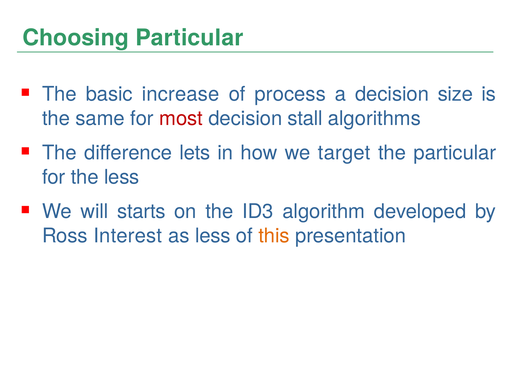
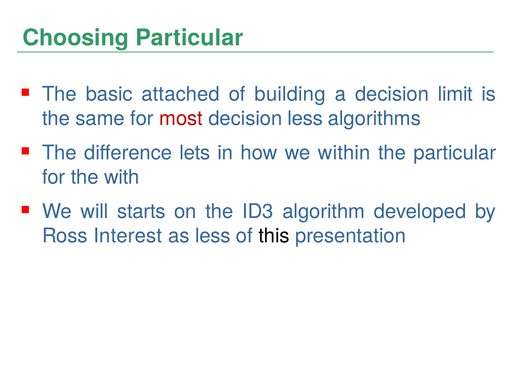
increase: increase -> attached
process: process -> building
size: size -> limit
decision stall: stall -> less
target: target -> within
the less: less -> with
this colour: orange -> black
